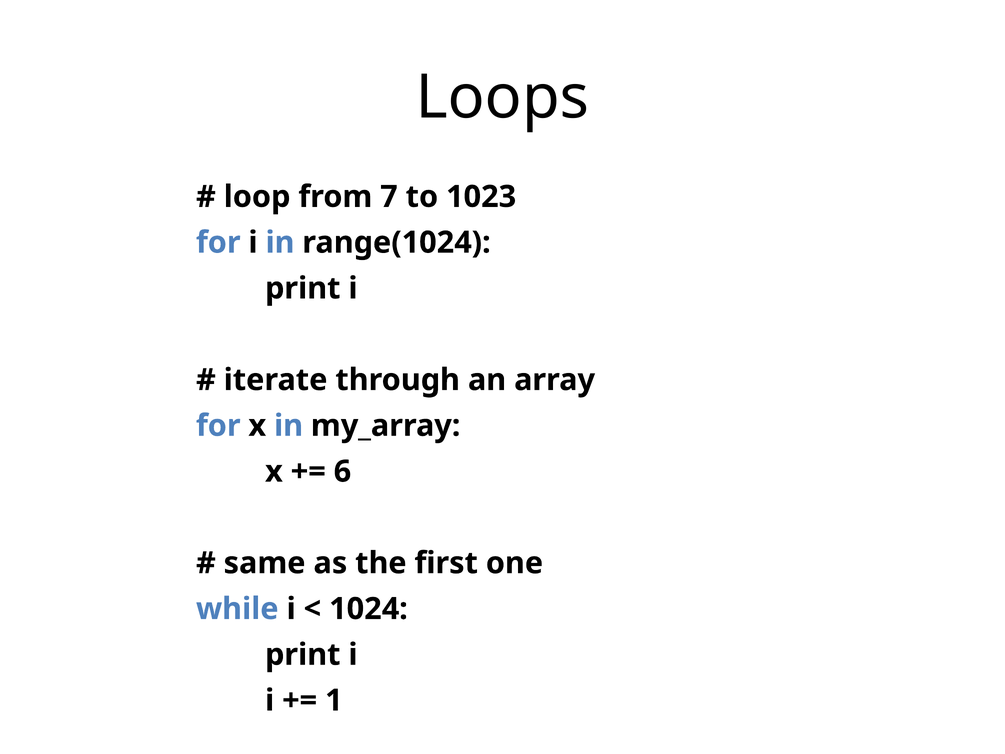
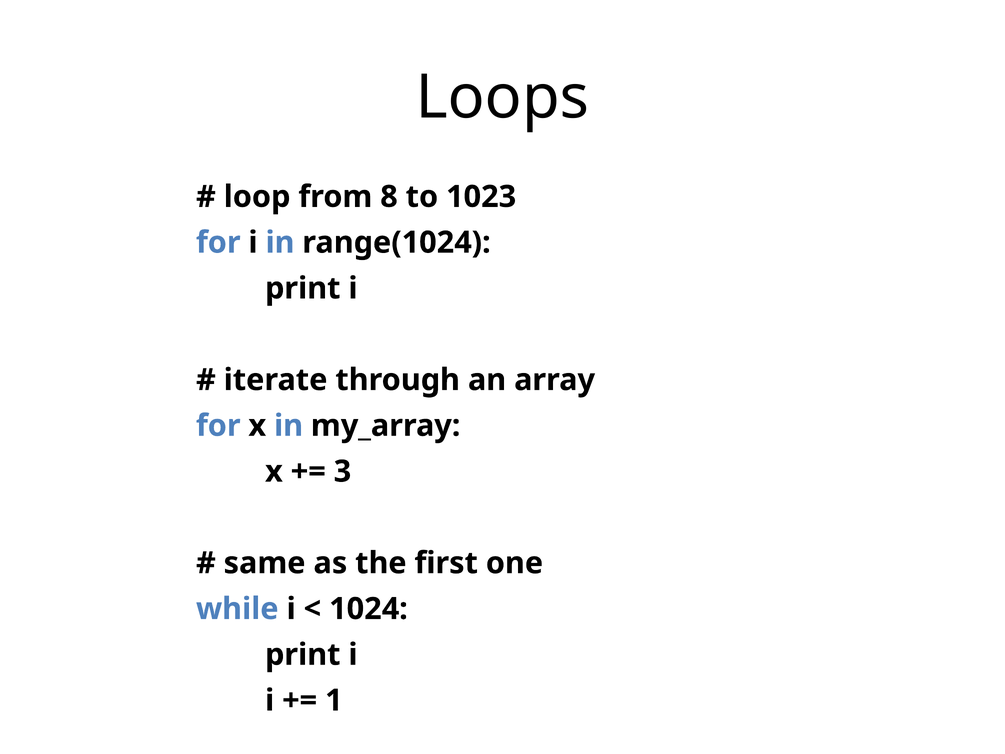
7: 7 -> 8
6: 6 -> 3
